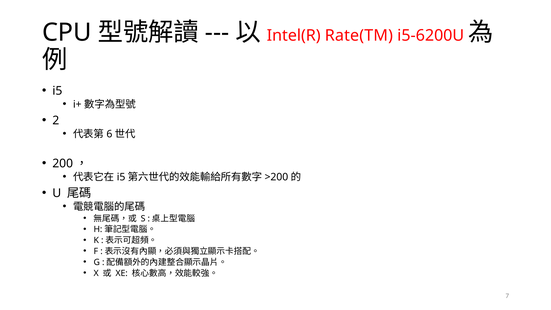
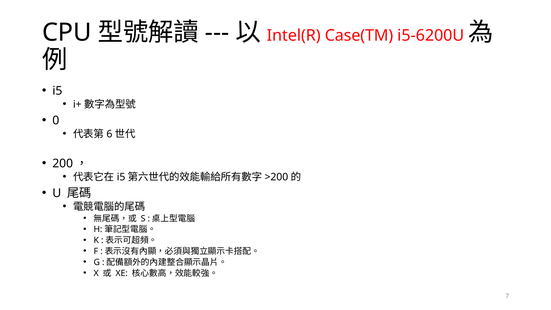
Rate(TM: Rate(TM -> Case(TM
2: 2 -> 0
